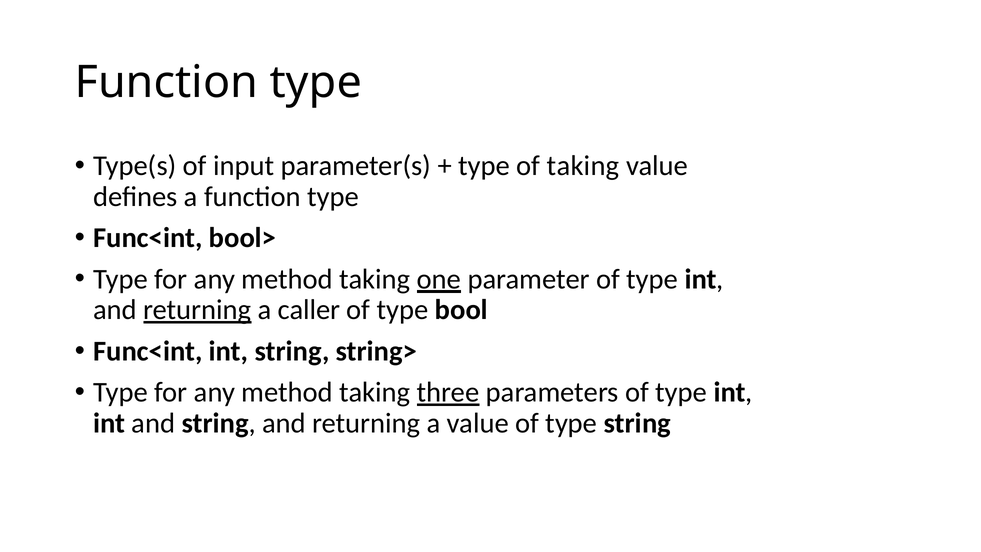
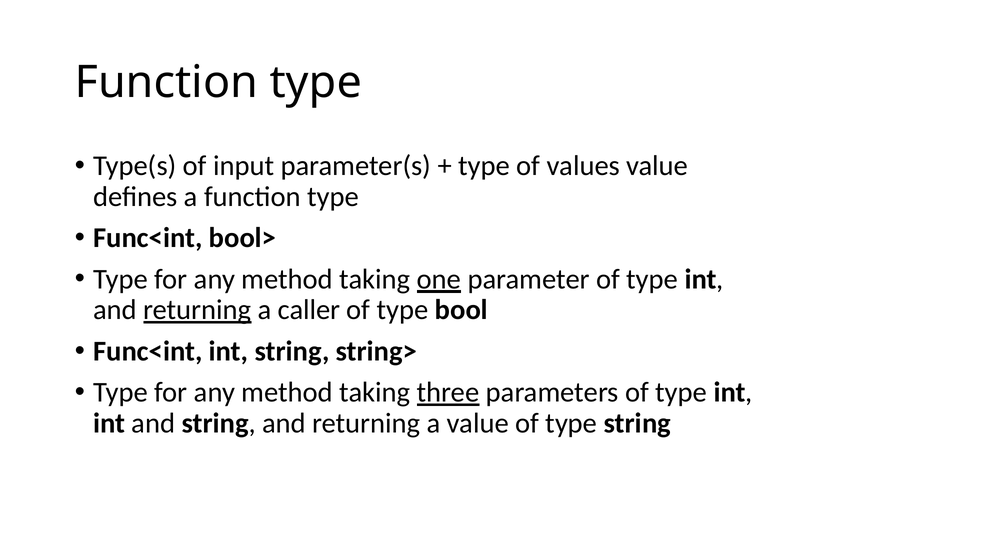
of taking: taking -> values
